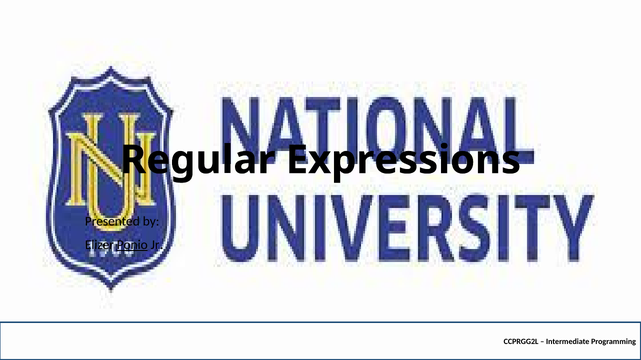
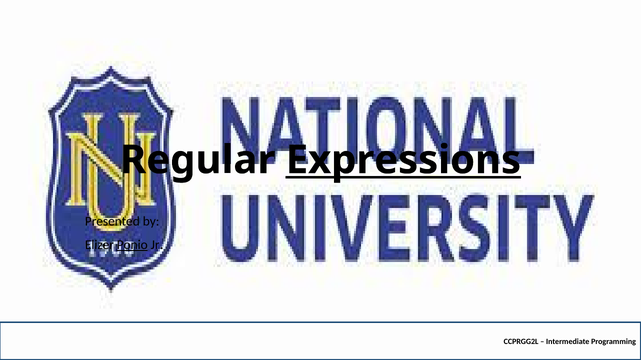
Expressions underline: none -> present
